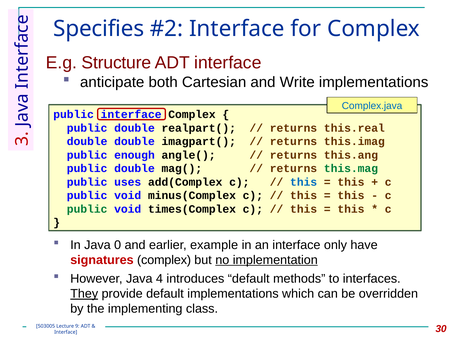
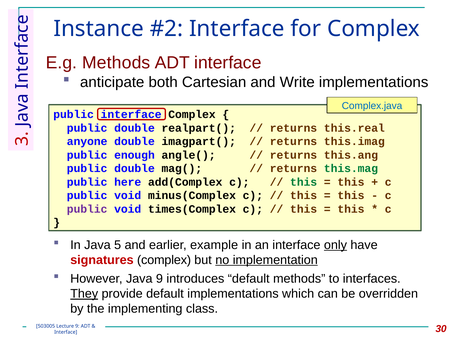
Specifies: Specifies -> Instance
E.g Structure: Structure -> Methods
double at (87, 142): double -> anyone
uses: uses -> here
this at (304, 182) colour: blue -> green
public at (87, 209) colour: green -> purple
0: 0 -> 5
only underline: none -> present
Java 4: 4 -> 9
